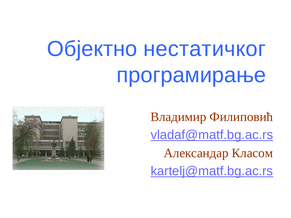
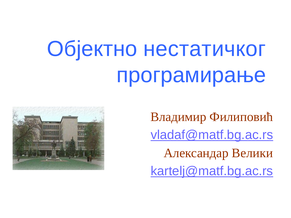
Класом: Класом -> Велики
